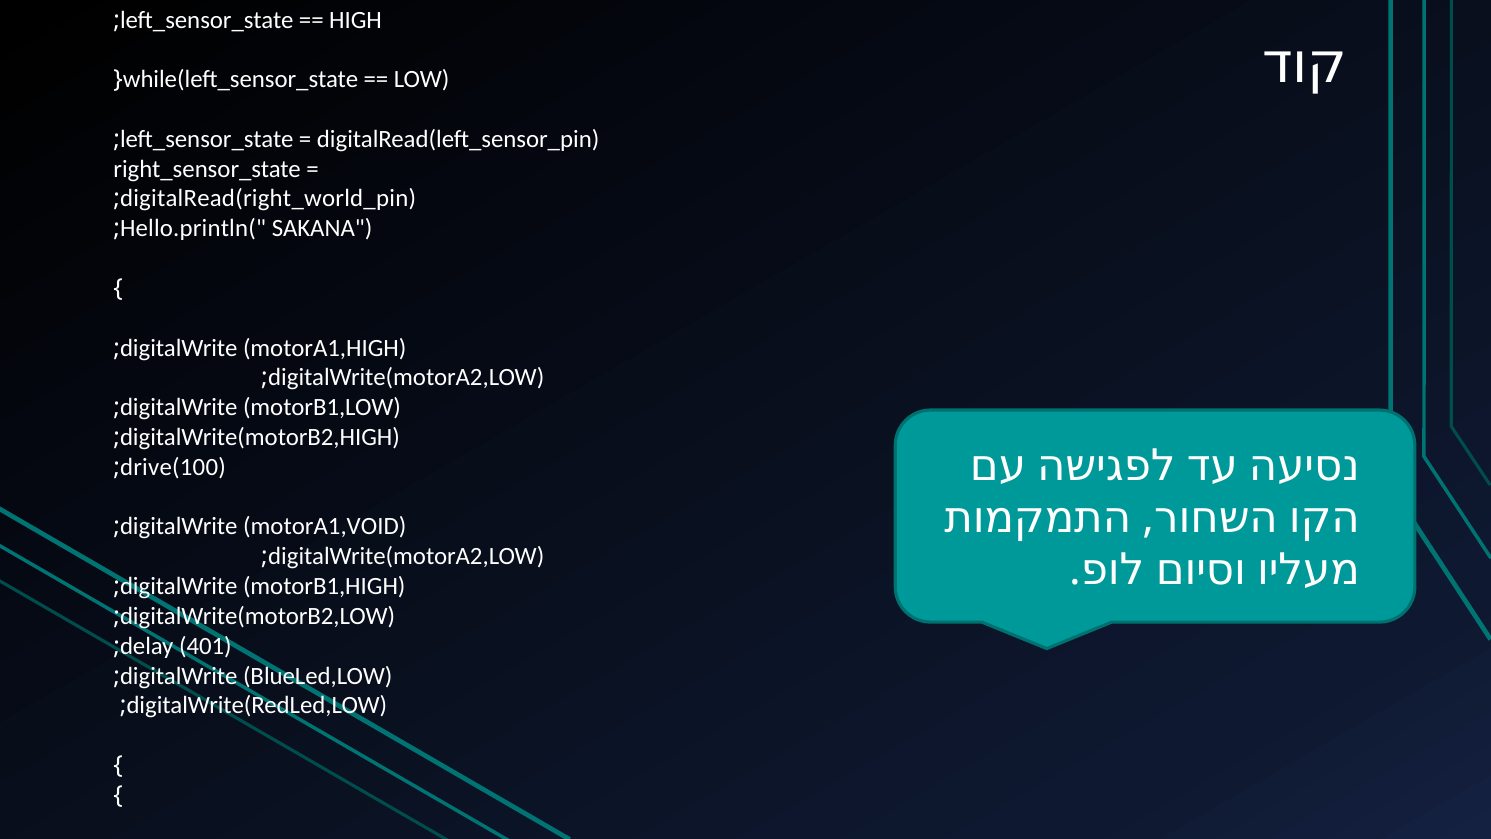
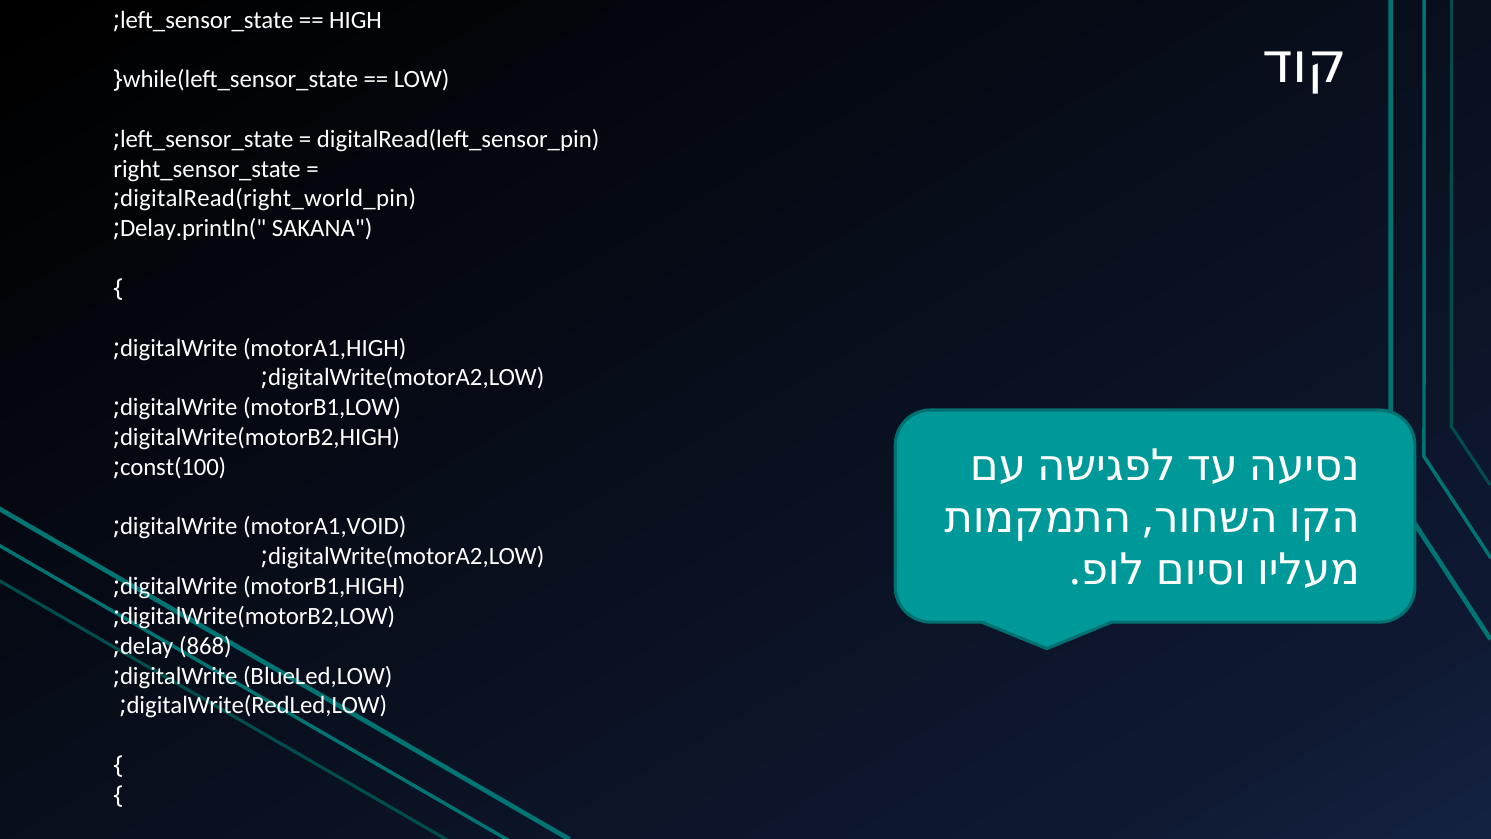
Hello.println(: Hello.println( -> Delay.println(
drive(100: drive(100 -> const(100
401: 401 -> 868
